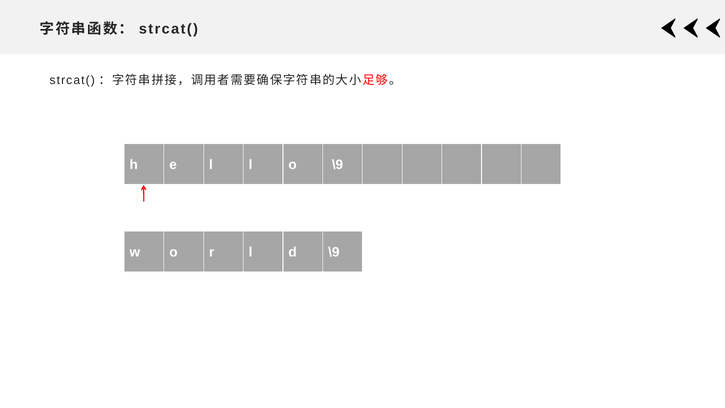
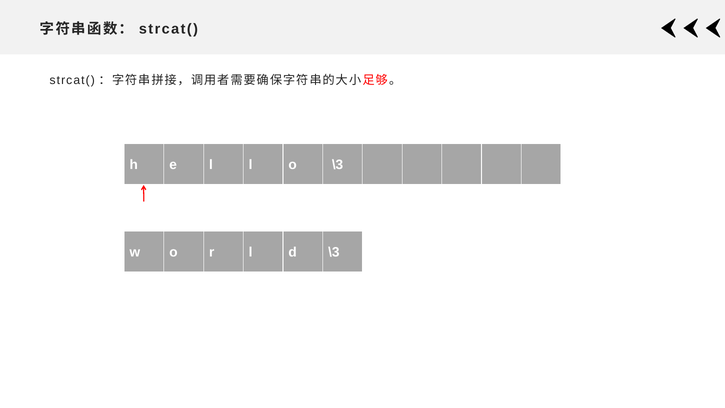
o \9: \9 -> \3
d \9: \9 -> \3
